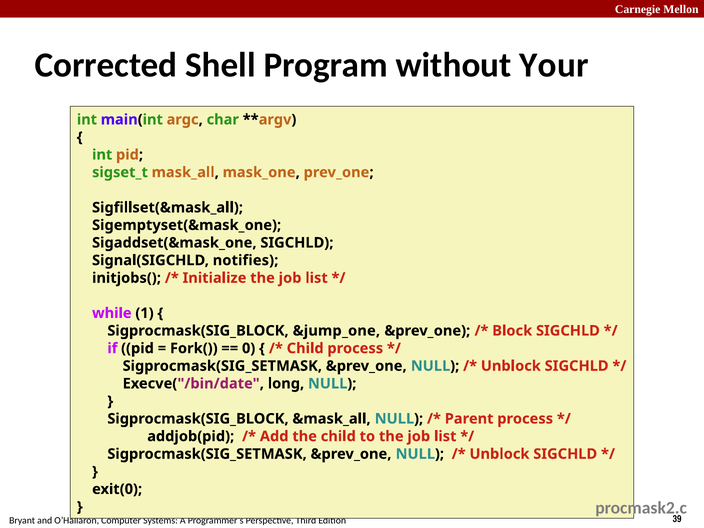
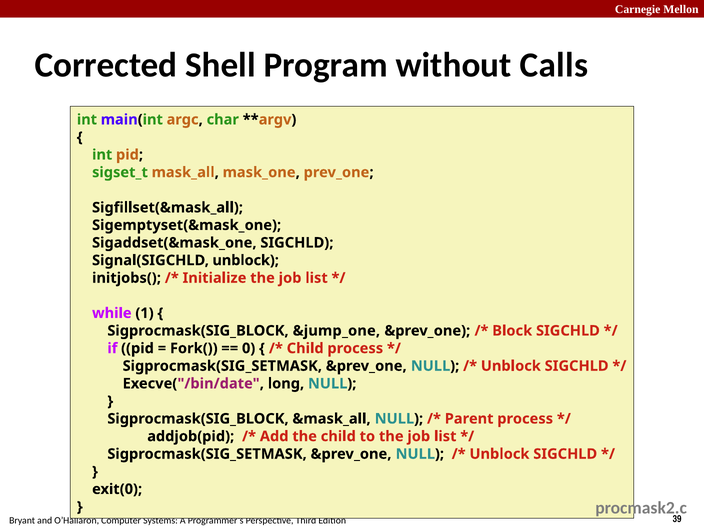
Your: Your -> Calls
Signal(SIGCHLD notifies: notifies -> unblock
